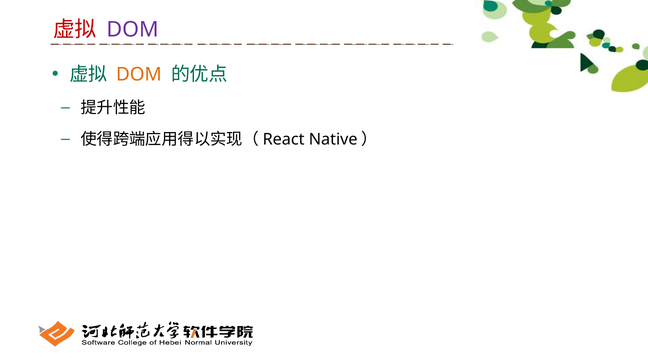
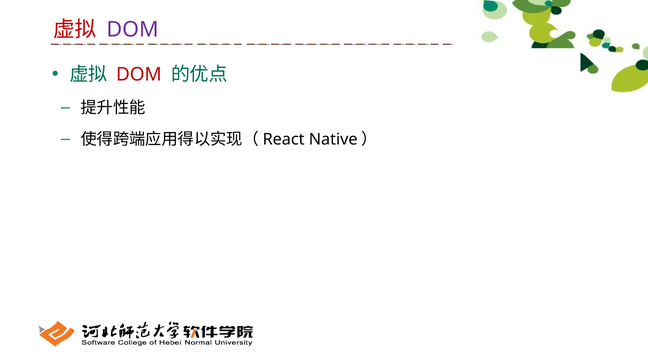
DOM at (139, 75) colour: orange -> red
